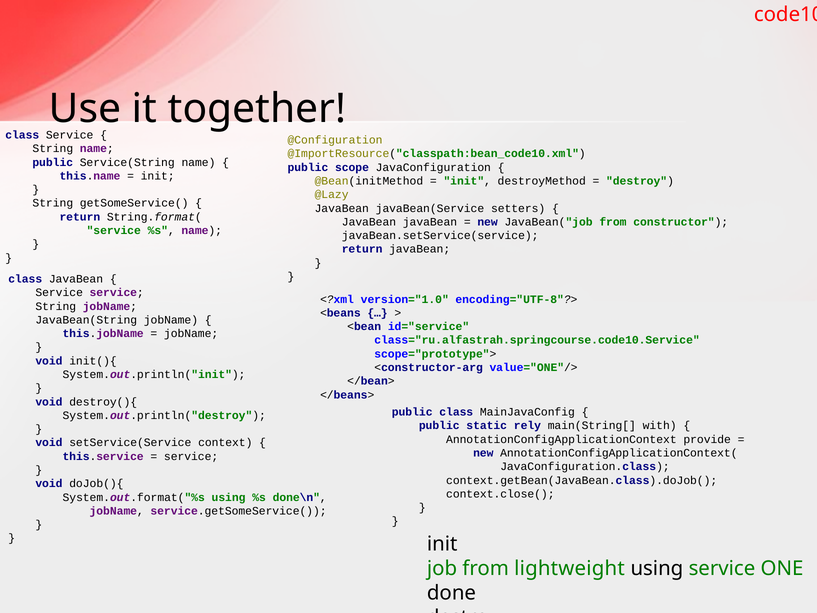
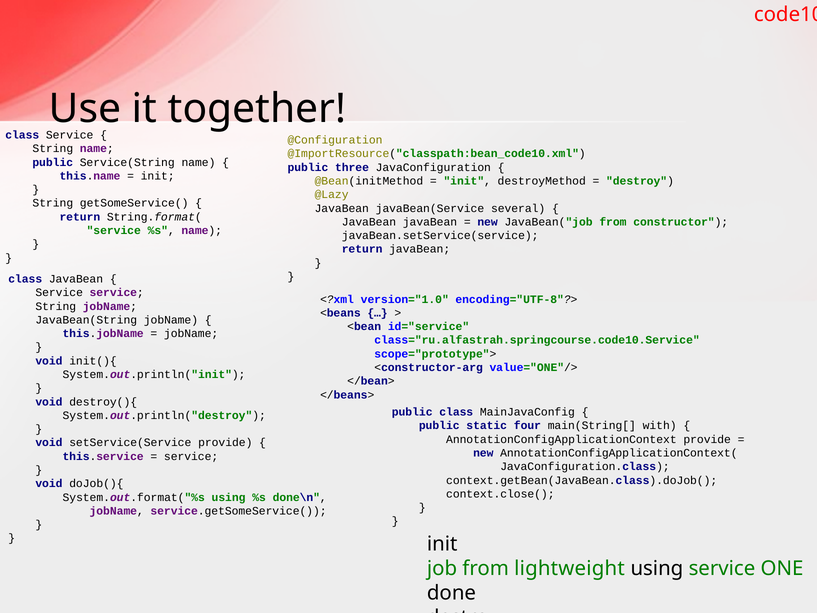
scope: scope -> three
setters: setters -> several
rely: rely -> four
setService(Service context: context -> provide
